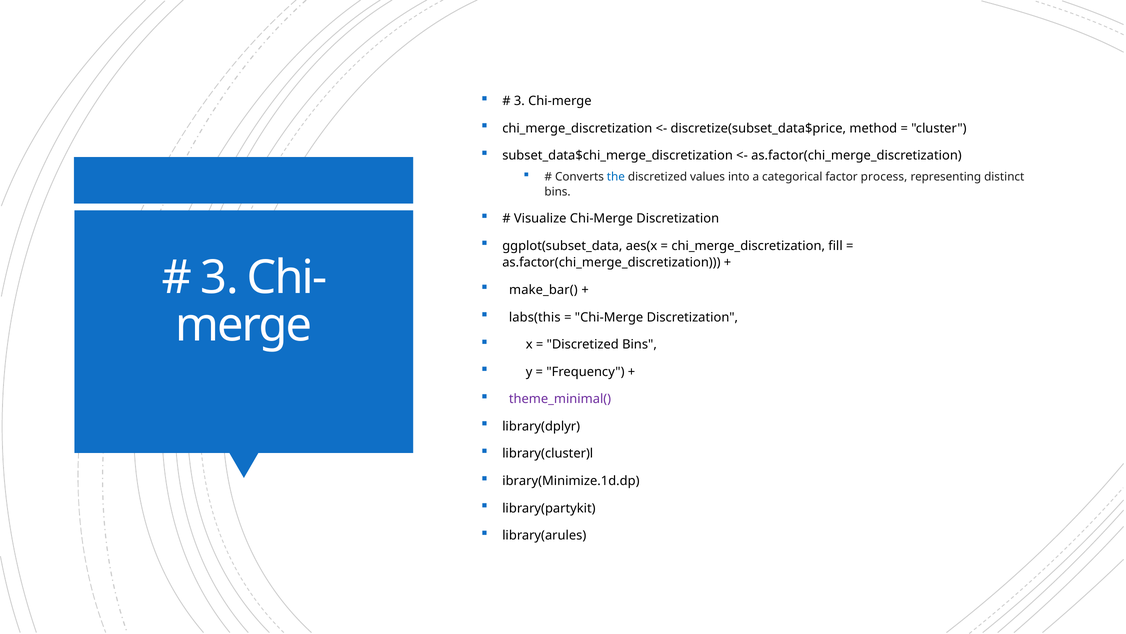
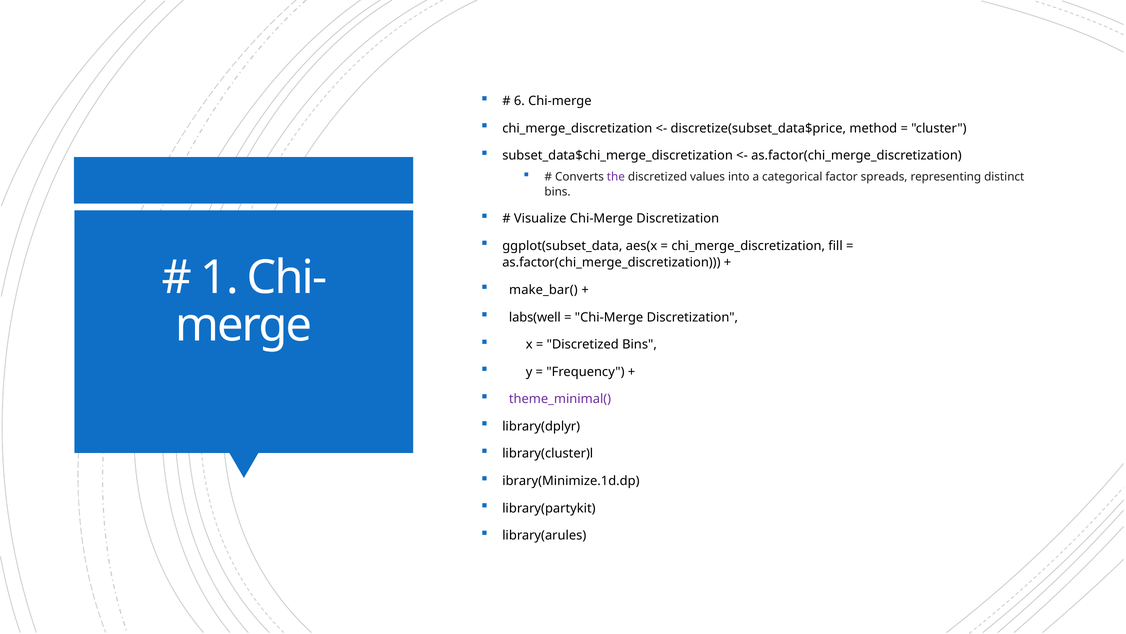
3 at (519, 101): 3 -> 6
the colour: blue -> purple
process: process -> spreads
3 at (220, 277): 3 -> 1
labs(this: labs(this -> labs(well
